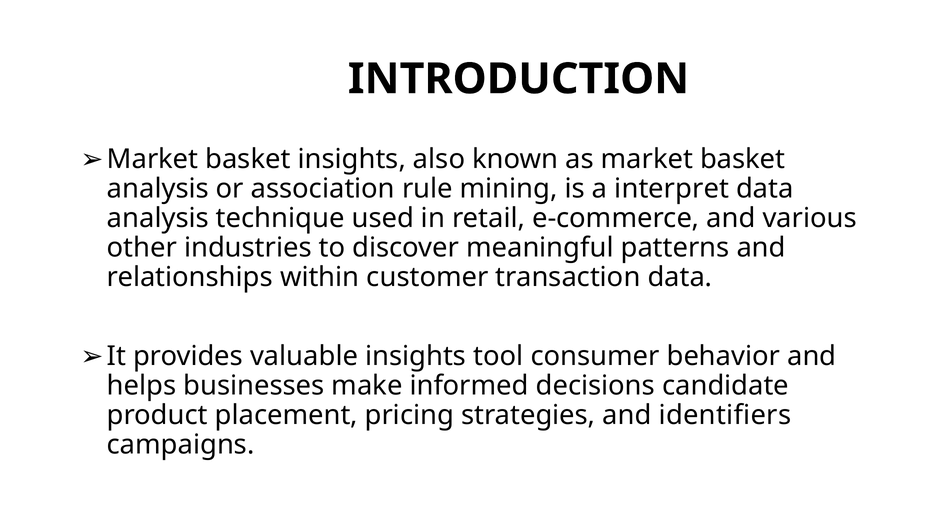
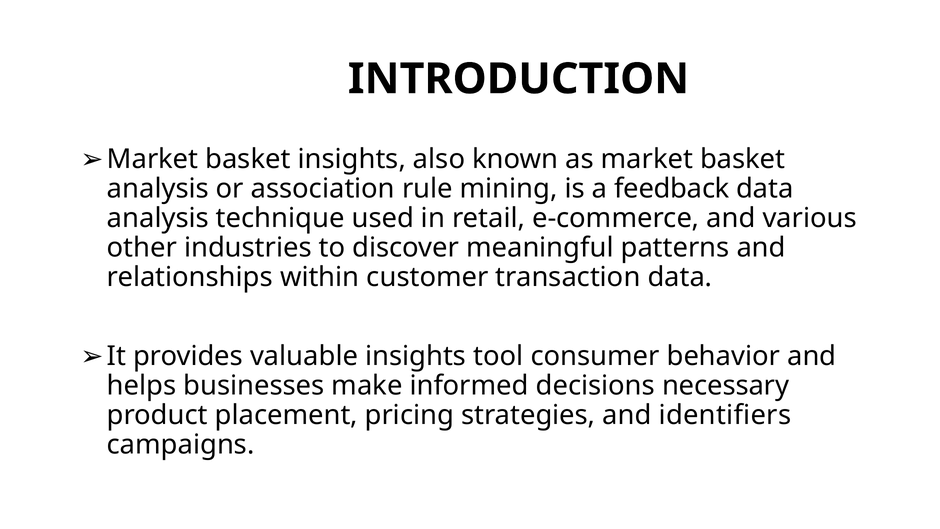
interpret: interpret -> feedback
candidate: candidate -> necessary
